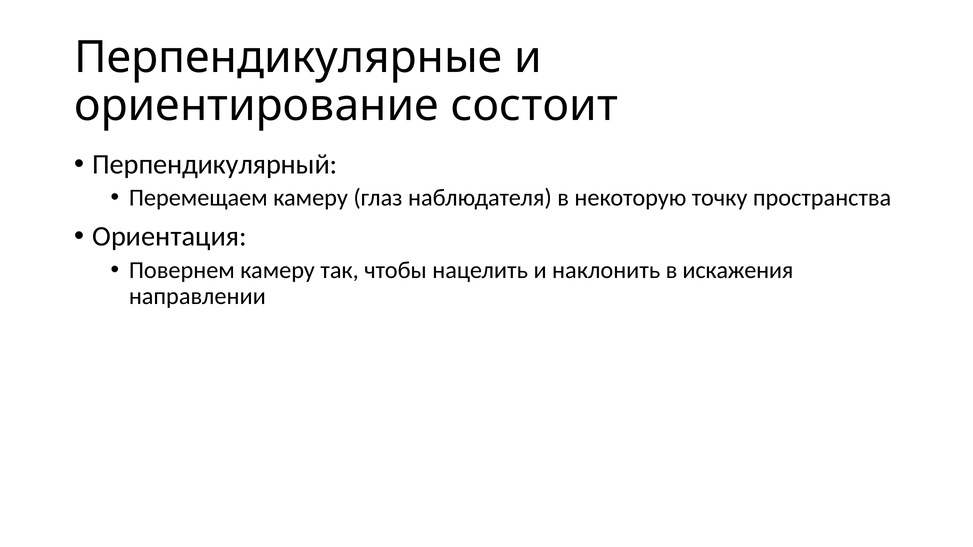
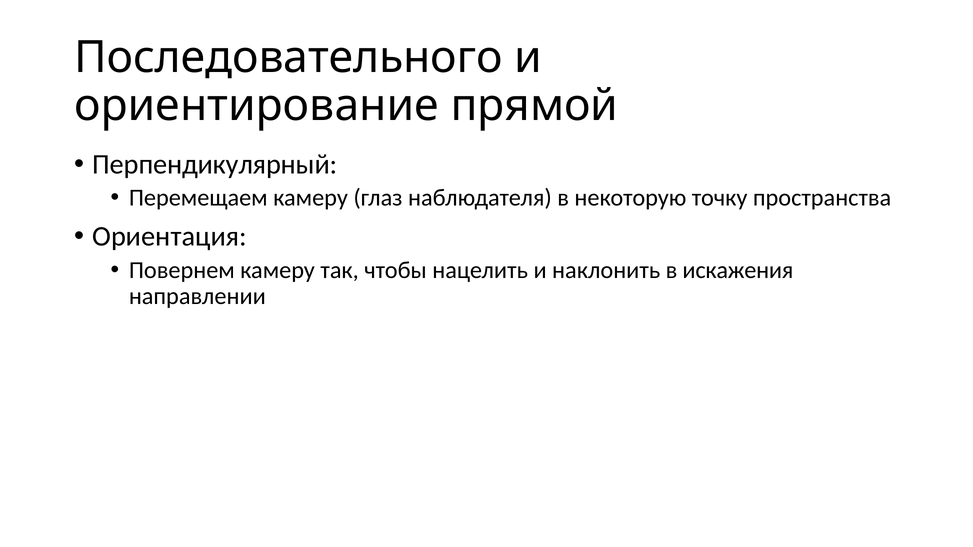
Перпендикулярные: Перпендикулярные -> Последовательного
состоит: состоит -> прямой
